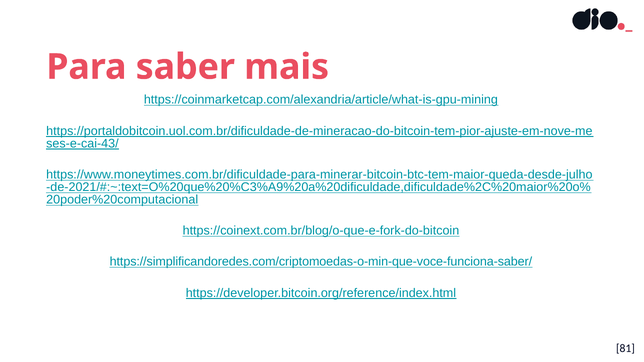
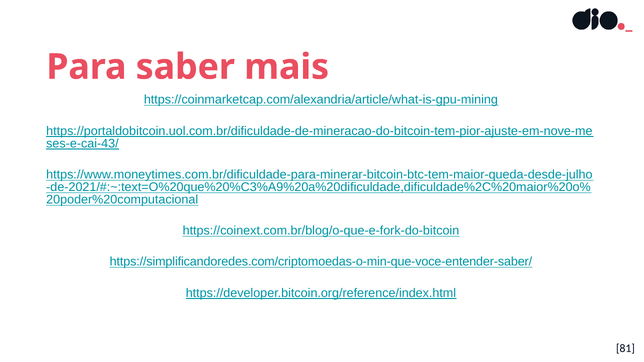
https://simplificandoredes.com/criptomoedas-o-min-que-voce-funciona-saber/: https://simplificandoredes.com/criptomoedas-o-min-que-voce-funciona-saber/ -> https://simplificandoredes.com/criptomoedas-o-min-que-voce-entender-saber/
